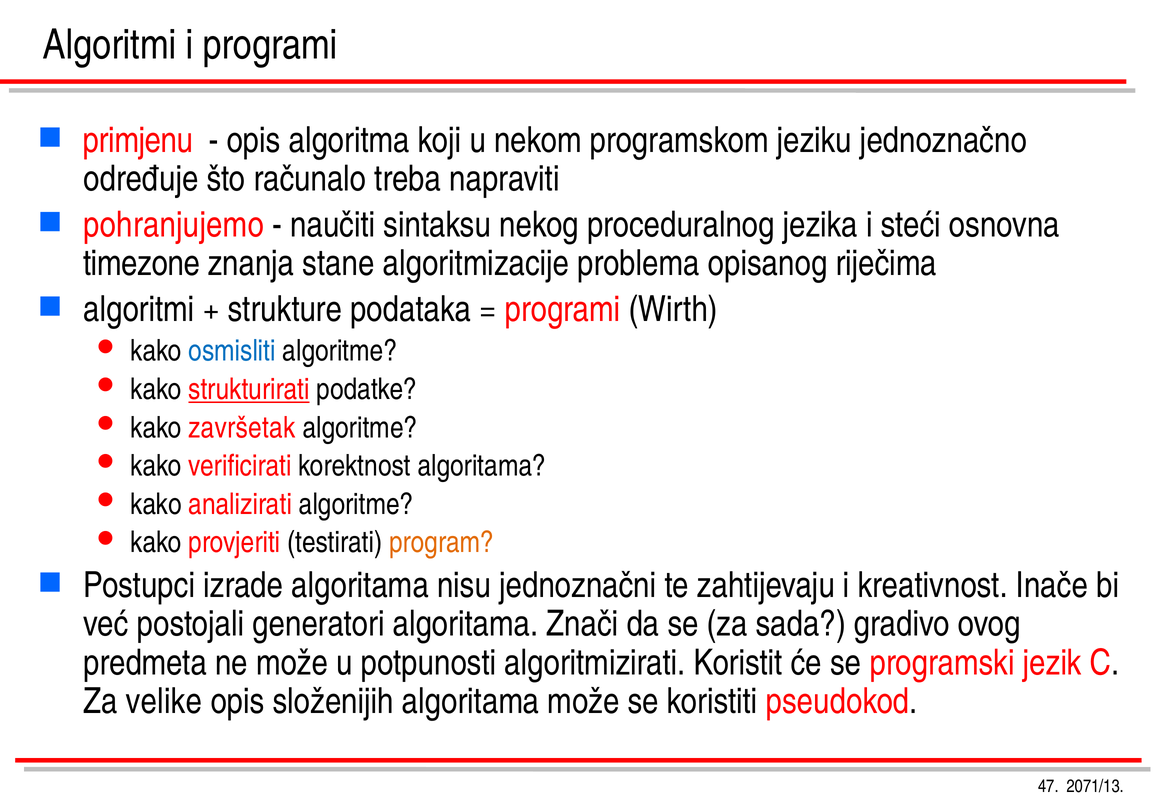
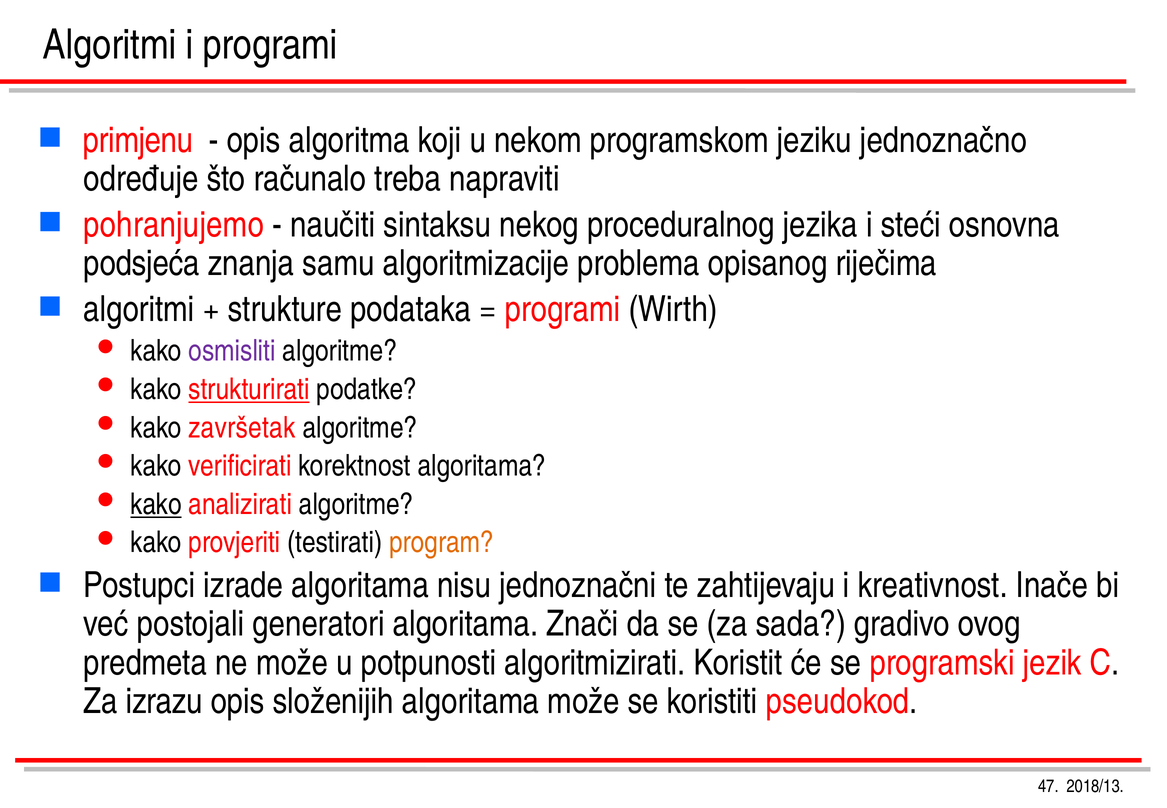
timezone: timezone -> podsjeća
stane: stane -> samu
osmisliti colour: blue -> purple
kako at (156, 504) underline: none -> present
velike: velike -> izrazu
2071/13: 2071/13 -> 2018/13
